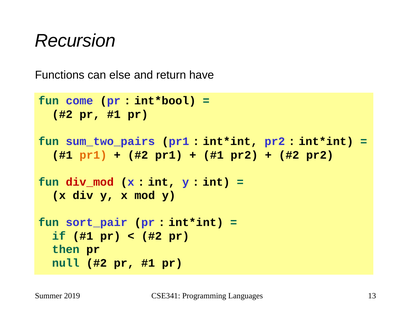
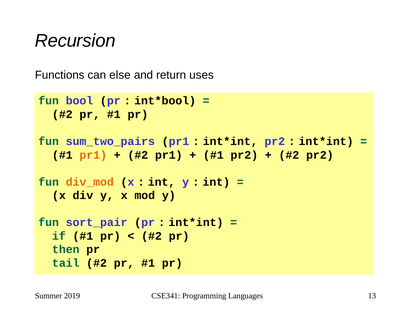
have: have -> uses
come: come -> bool
div_mod colour: red -> orange
null: null -> tail
